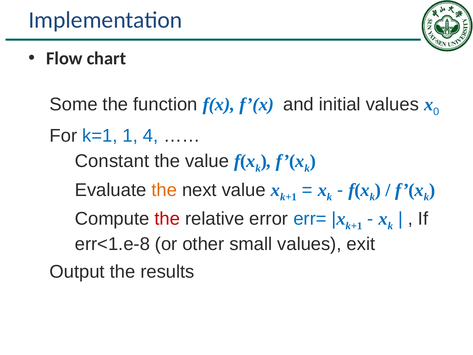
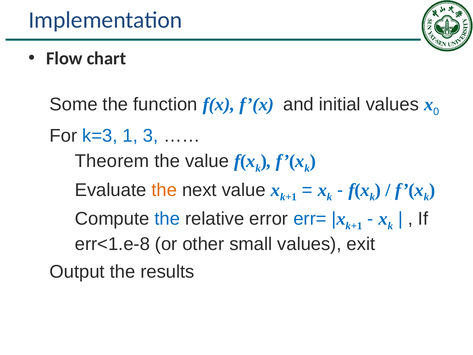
k=1: k=1 -> k=3
4: 4 -> 3
Constant: Constant -> Theorem
the at (167, 219) colour: red -> blue
